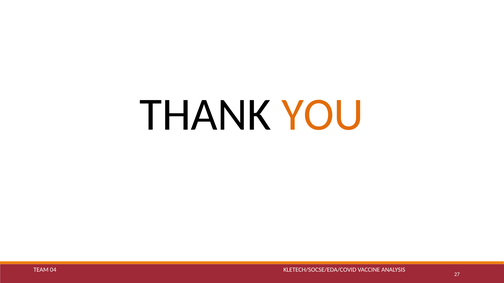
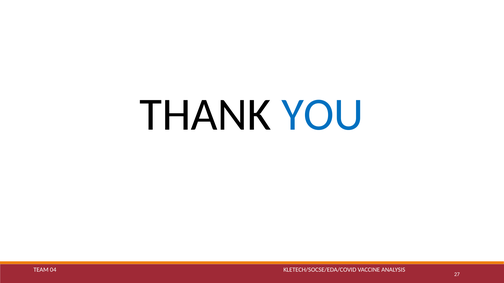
YOU colour: orange -> blue
